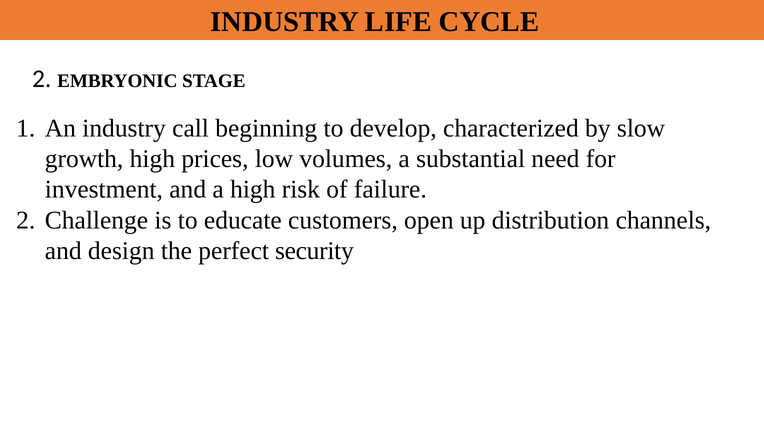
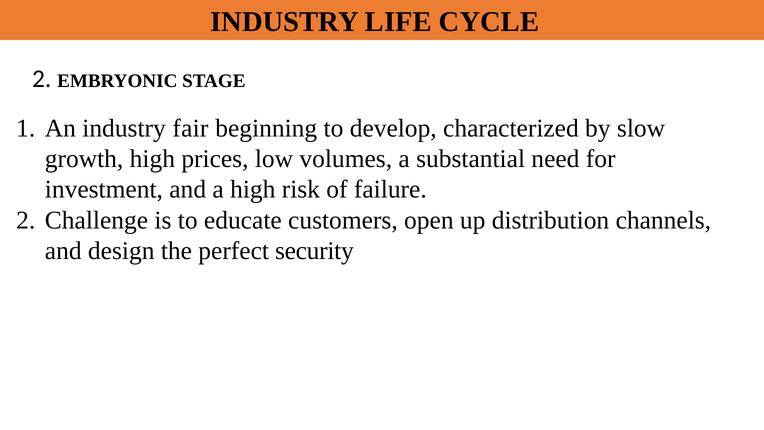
call: call -> fair
